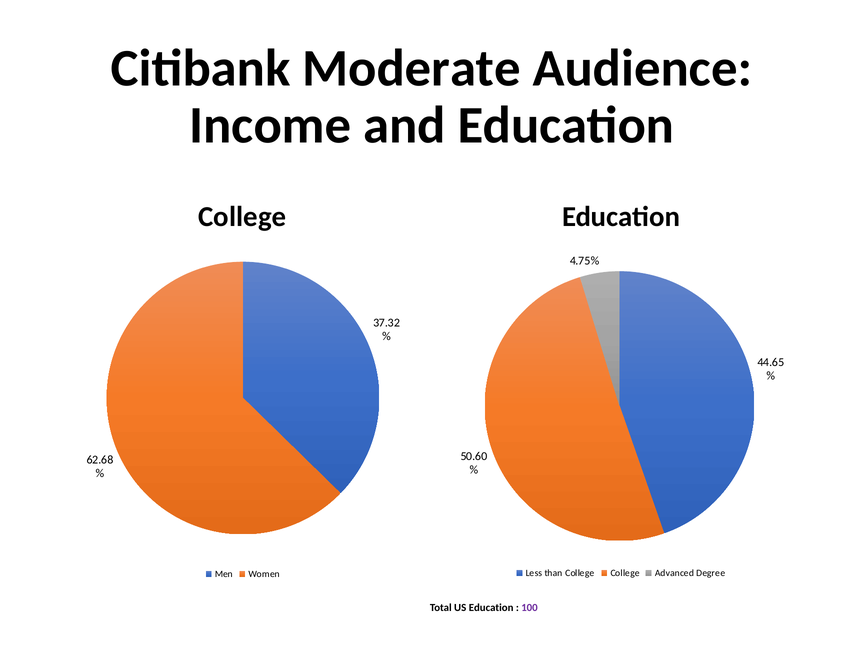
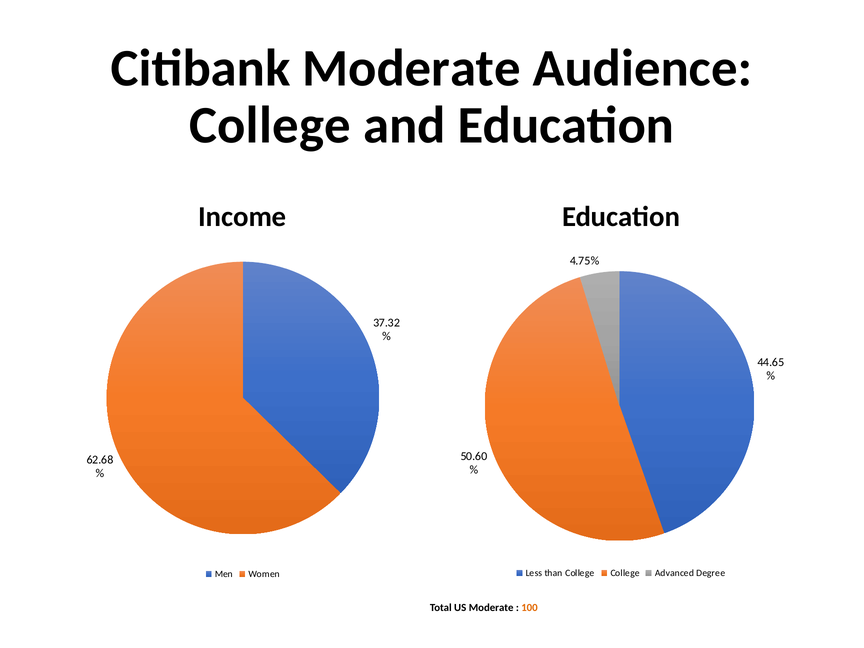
Income at (270, 125): Income -> College
College at (242, 217): College -> Income
US Education: Education -> Moderate
100 colour: purple -> orange
